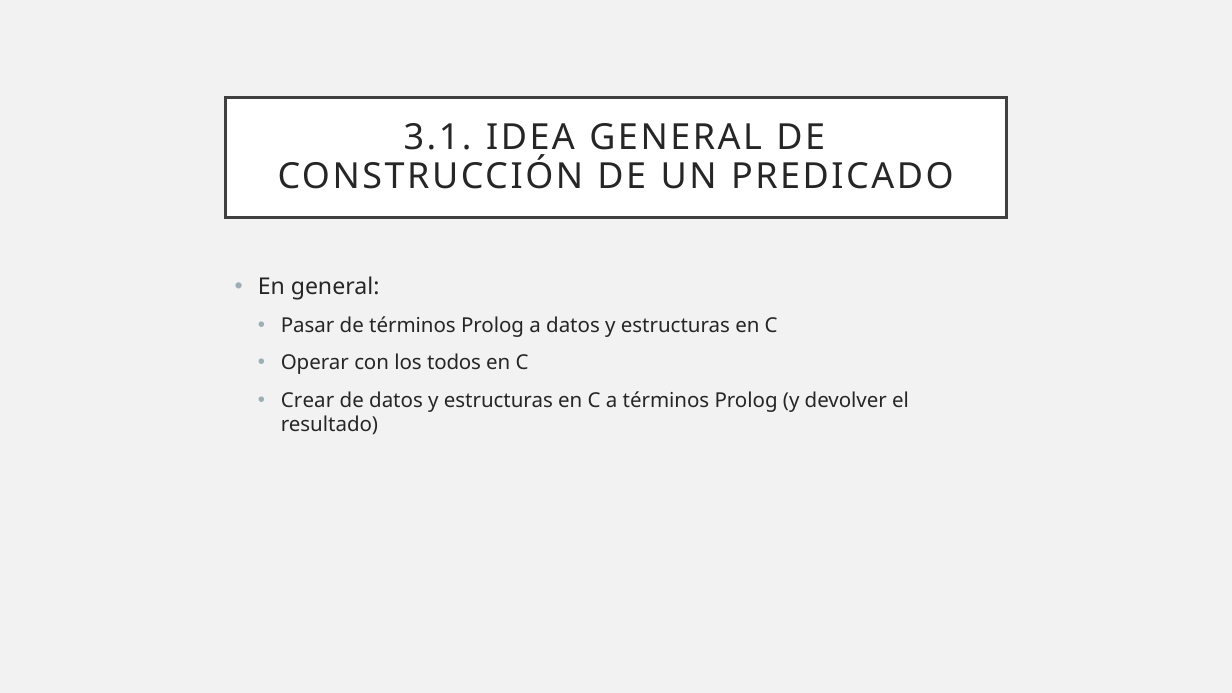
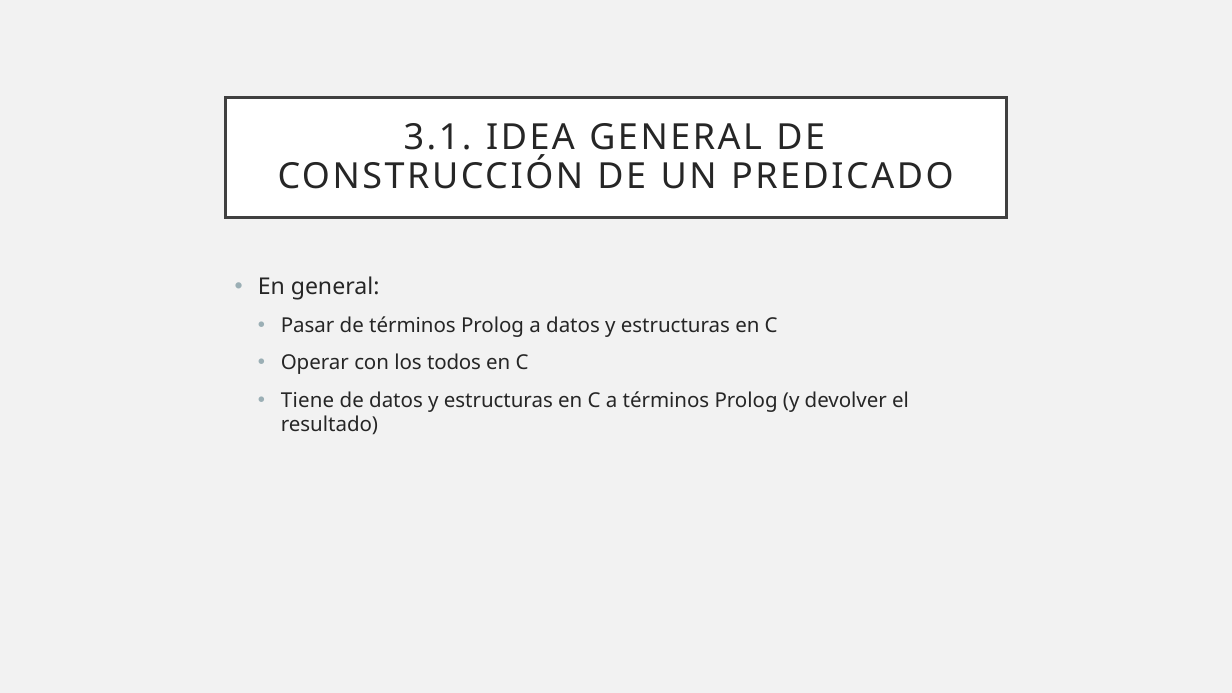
Crear: Crear -> Tiene
